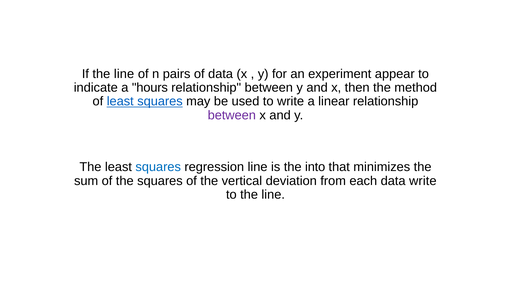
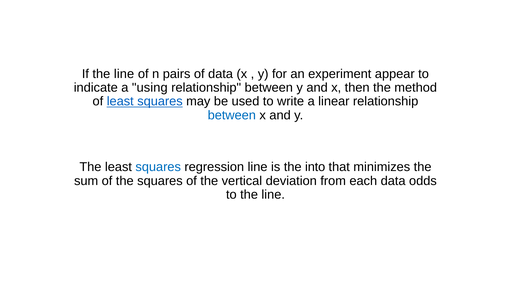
hours: hours -> using
between at (232, 115) colour: purple -> blue
data write: write -> odds
